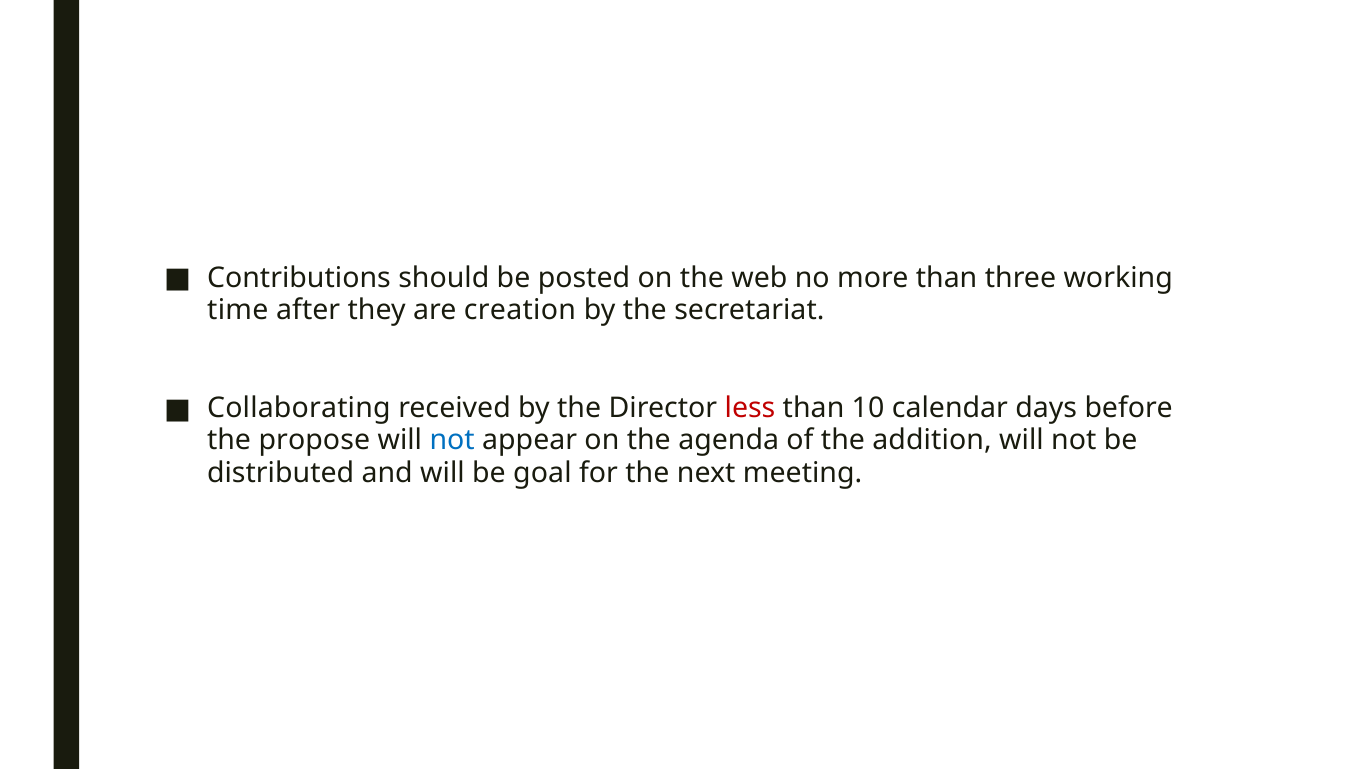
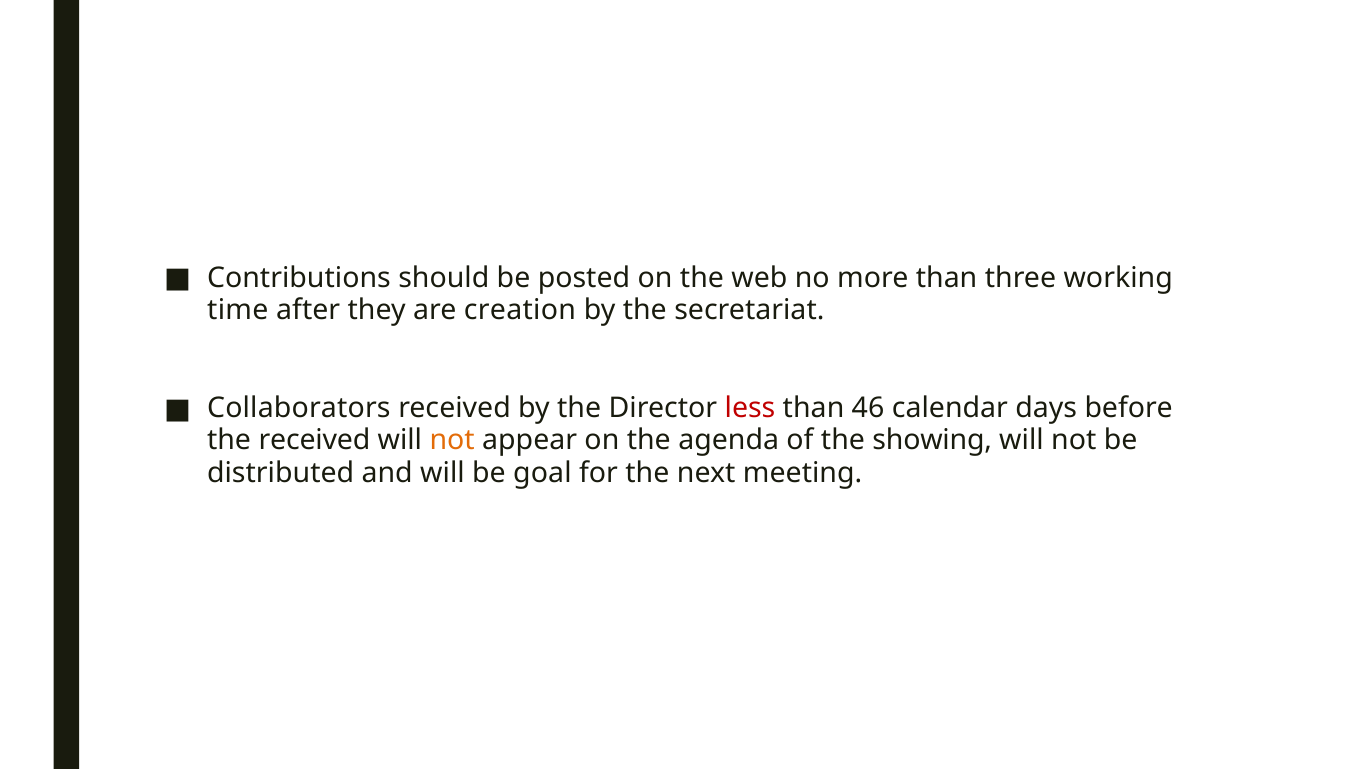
Collaborating: Collaborating -> Collaborators
10: 10 -> 46
the propose: propose -> received
not at (452, 440) colour: blue -> orange
addition: addition -> showing
